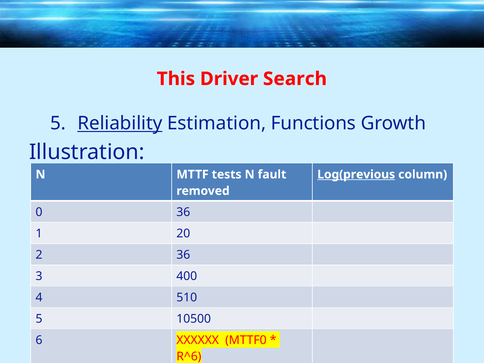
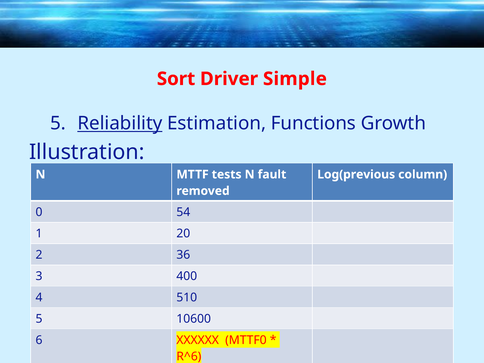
This: This -> Sort
Search: Search -> Simple
Log(previous underline: present -> none
0 36: 36 -> 54
10500: 10500 -> 10600
